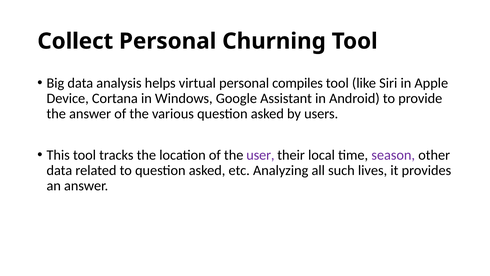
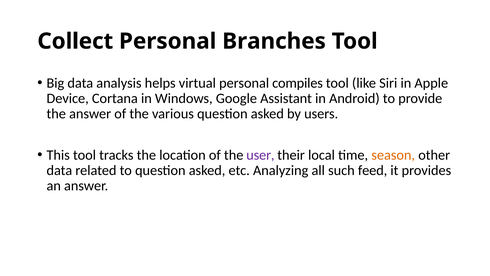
Churning: Churning -> Branches
season colour: purple -> orange
lives: lives -> feed
